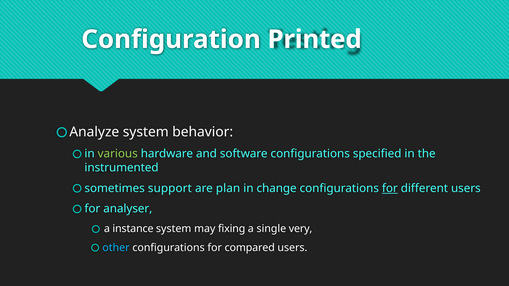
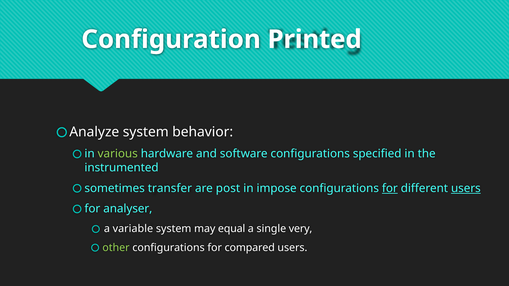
support: support -> transfer
plan: plan -> post
change: change -> impose
users at (466, 188) underline: none -> present
instance: instance -> variable
fixing: fixing -> equal
other colour: light blue -> light green
